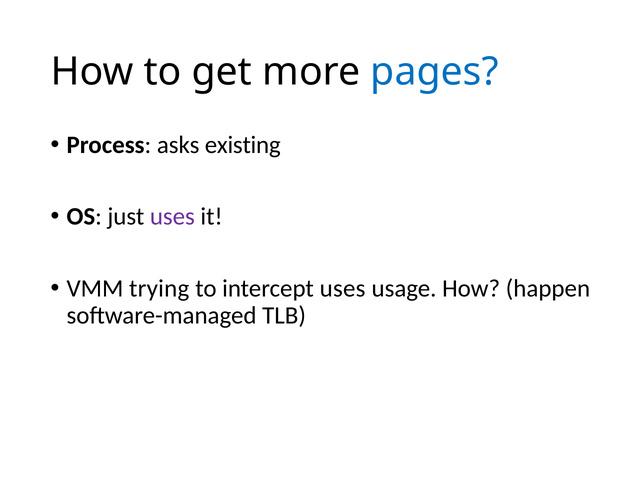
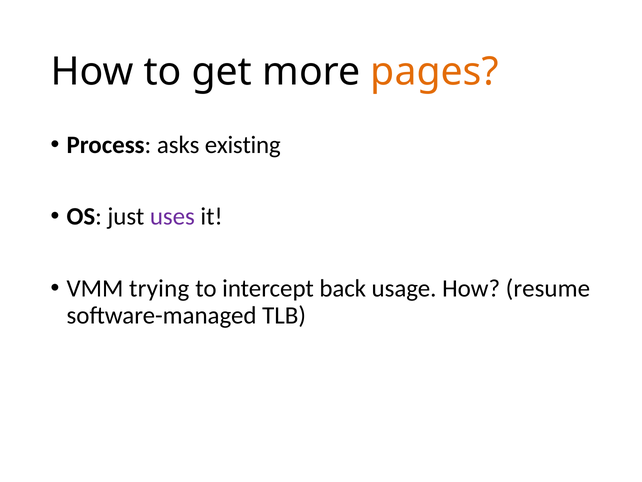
pages colour: blue -> orange
intercept uses: uses -> back
happen: happen -> resume
